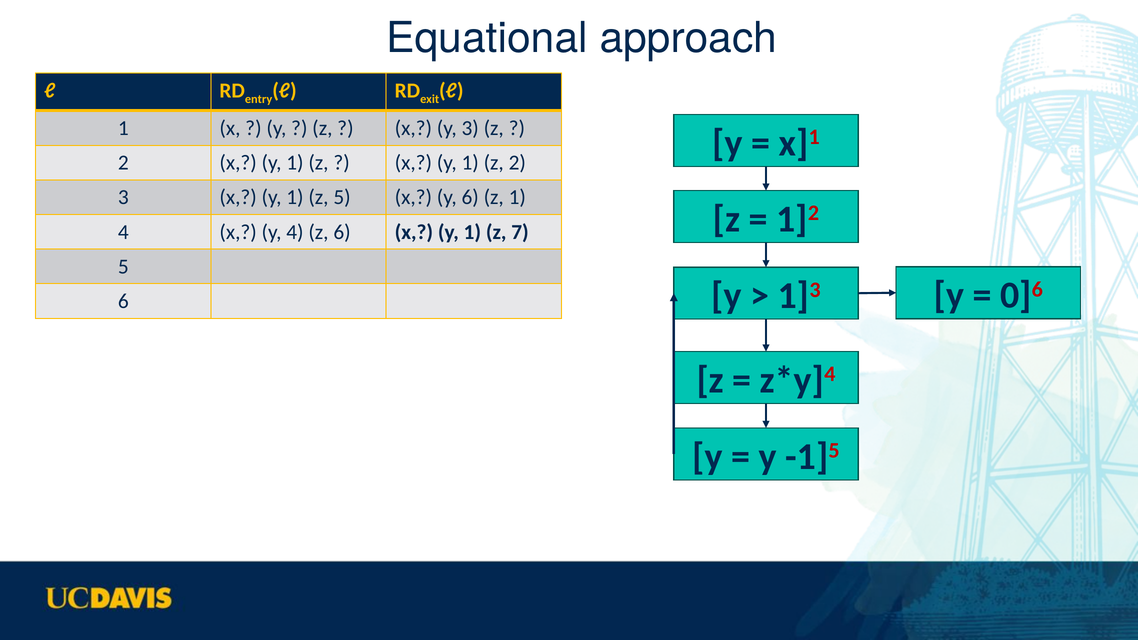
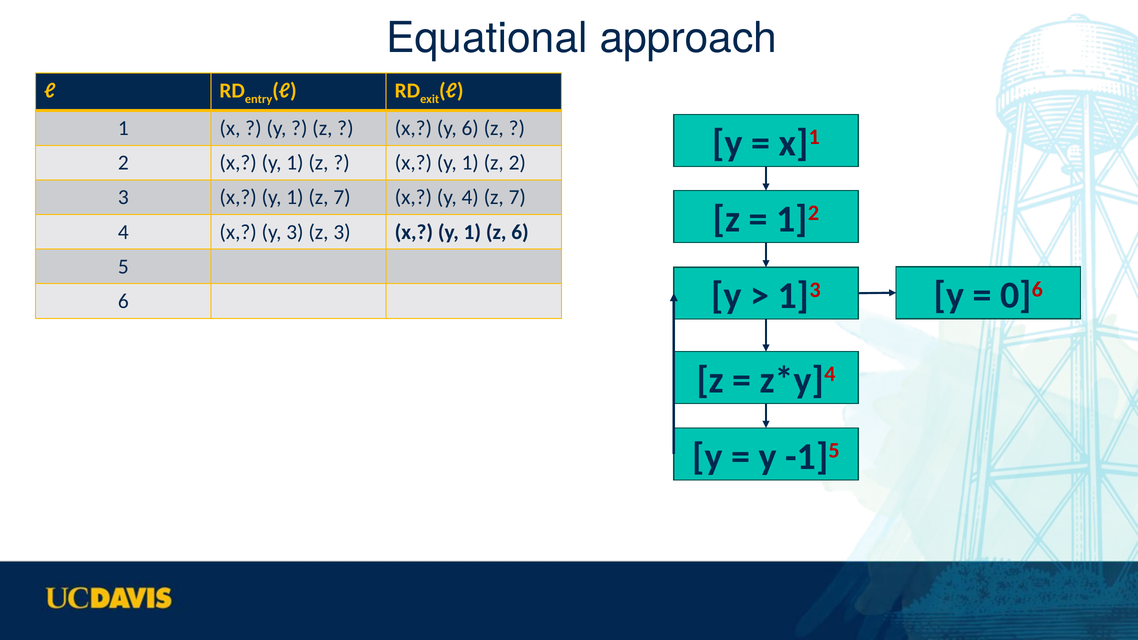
y 3: 3 -> 6
1 z 5: 5 -> 7
y 6: 6 -> 4
1 at (517, 197): 1 -> 7
y 4: 4 -> 3
z 6: 6 -> 3
z 7: 7 -> 6
